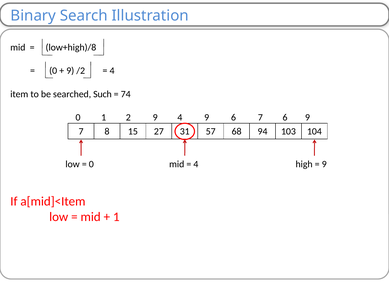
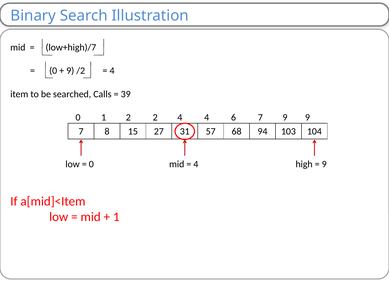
low+high)/8: low+high)/8 -> low+high)/7
Such: Such -> Calls
74: 74 -> 39
2 9: 9 -> 2
4 9: 9 -> 4
7 6: 6 -> 9
